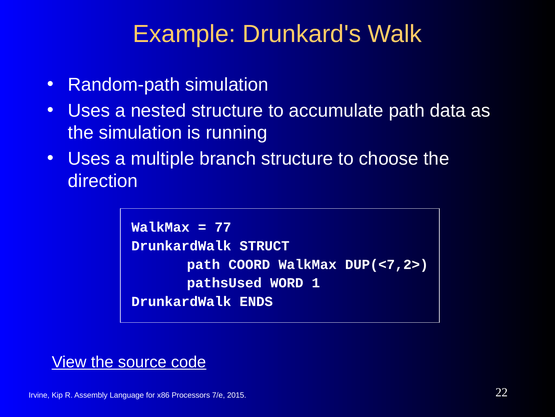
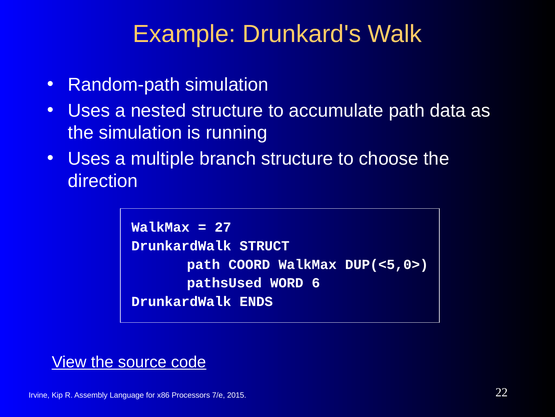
77: 77 -> 27
DUP(<7,2>: DUP(<7,2> -> DUP(<5,0>
1: 1 -> 6
